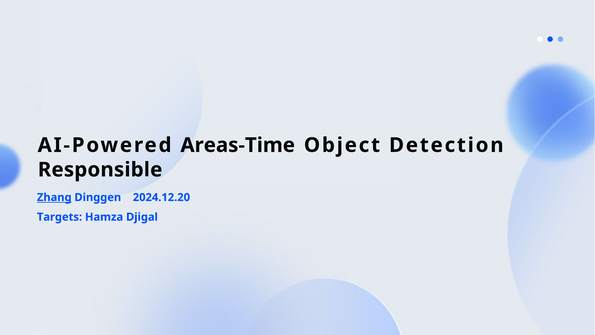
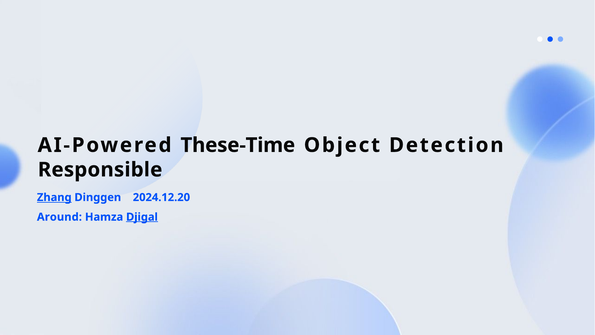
Areas-Time: Areas-Time -> These-Time
Targets: Targets -> Around
Djigal underline: none -> present
